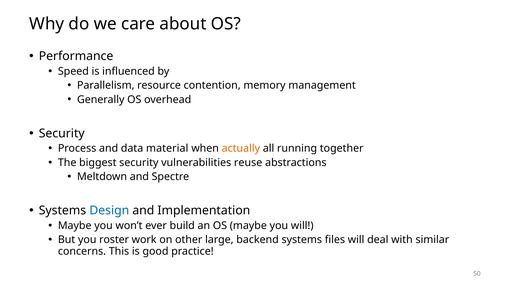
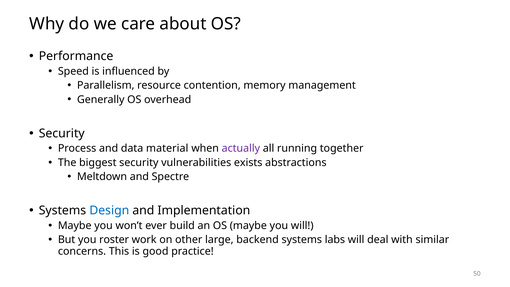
actually colour: orange -> purple
reuse: reuse -> exists
files: files -> labs
